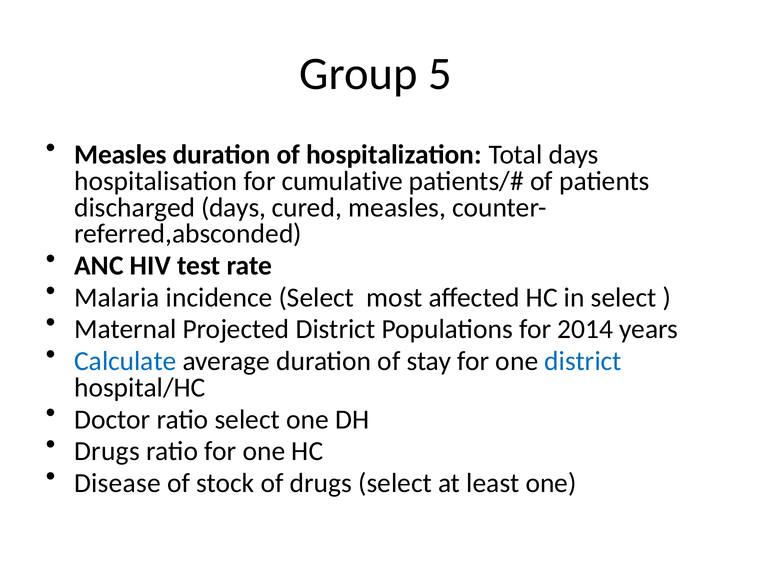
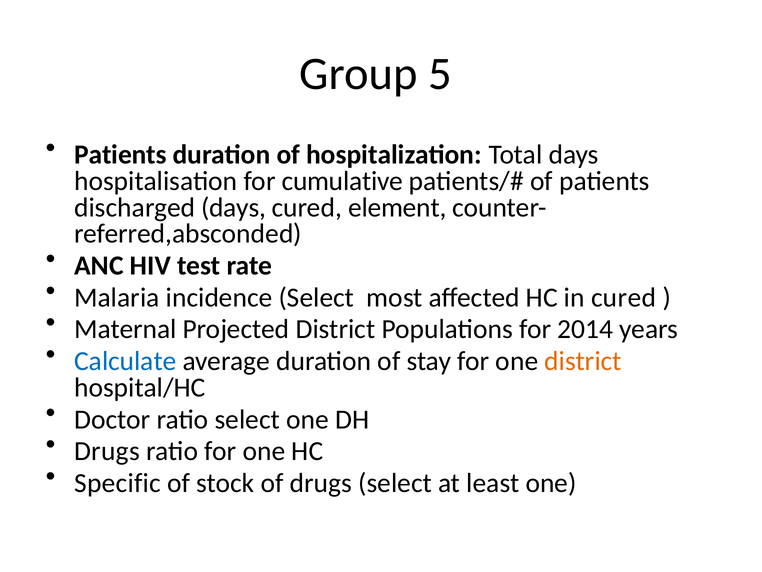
Measles at (120, 154): Measles -> Patients
cured measles: measles -> element
in select: select -> cured
district at (583, 361) colour: blue -> orange
Disease: Disease -> Specific
